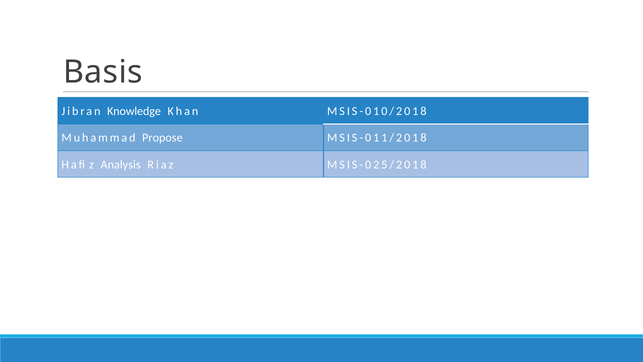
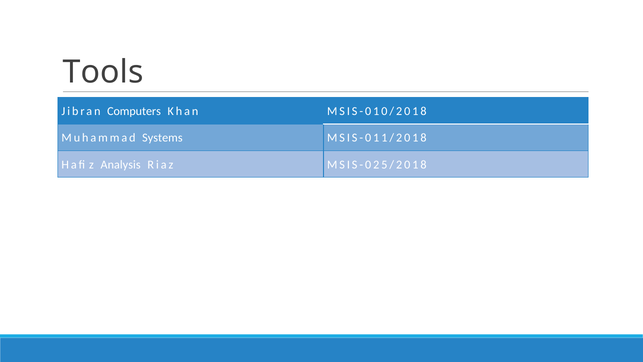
Basis: Basis -> Tools
Knowledge: Knowledge -> Computers
Propose: Propose -> Systems
